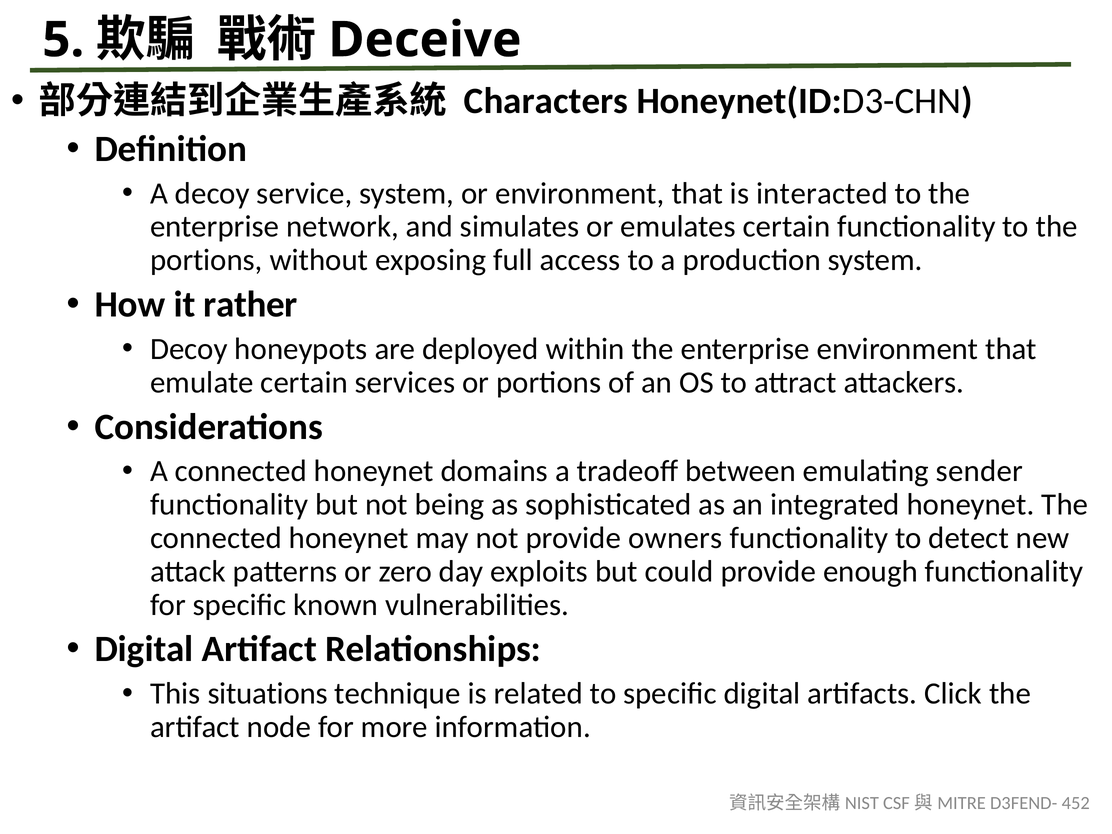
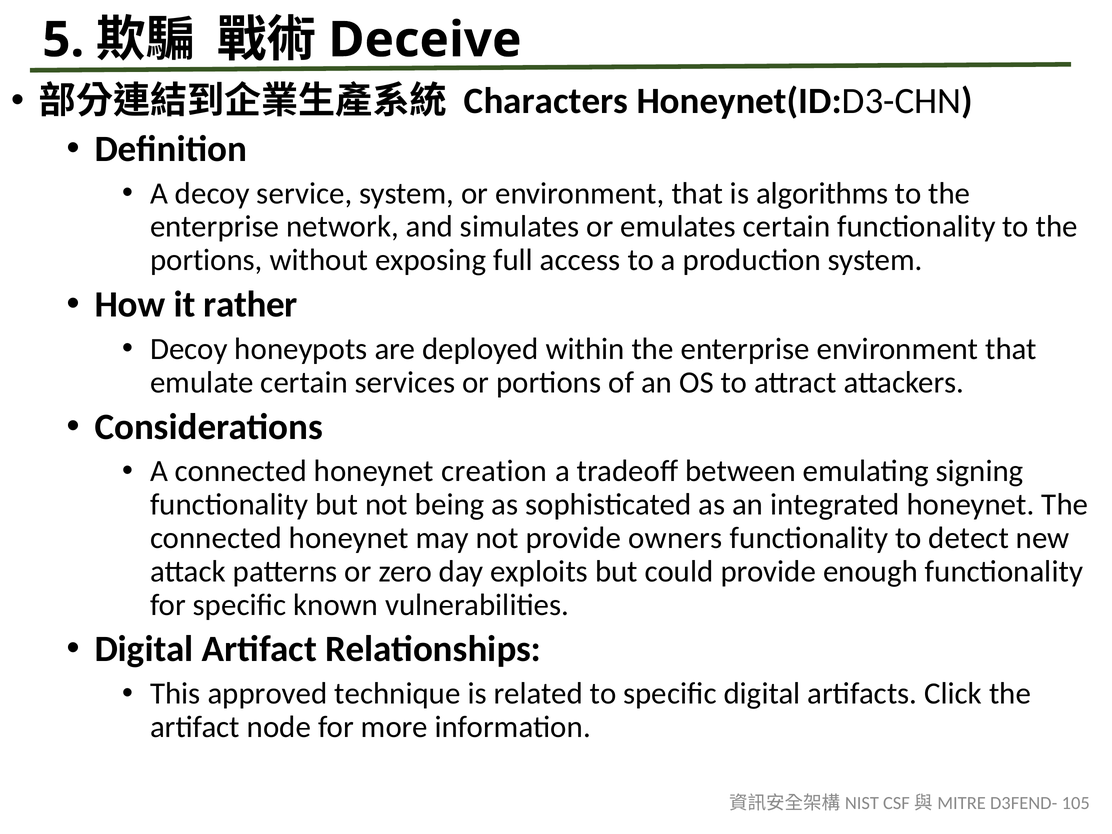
interacted: interacted -> algorithms
domains: domains -> creation
sender: sender -> signing
situations: situations -> approved
452: 452 -> 105
